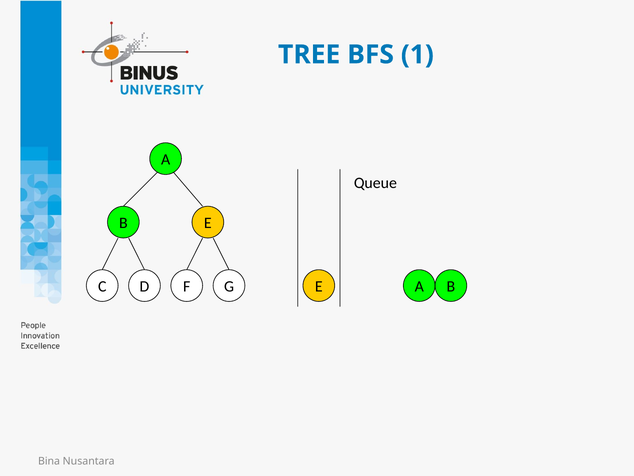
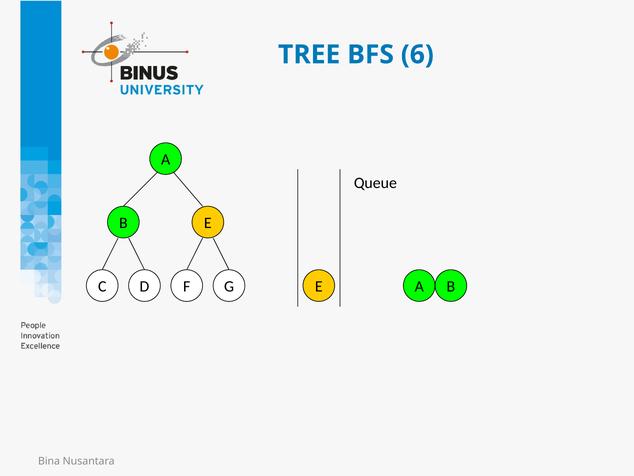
1: 1 -> 6
